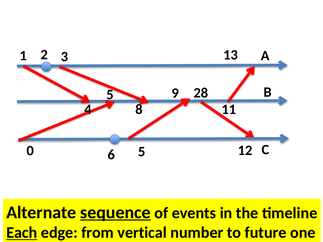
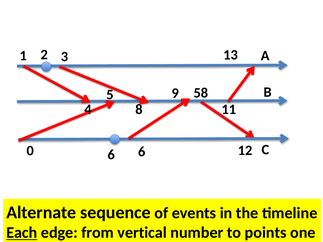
28: 28 -> 58
6 5: 5 -> 6
sequence underline: present -> none
future: future -> points
